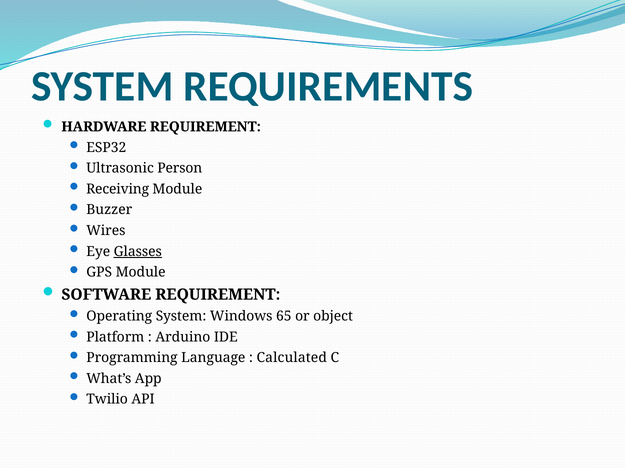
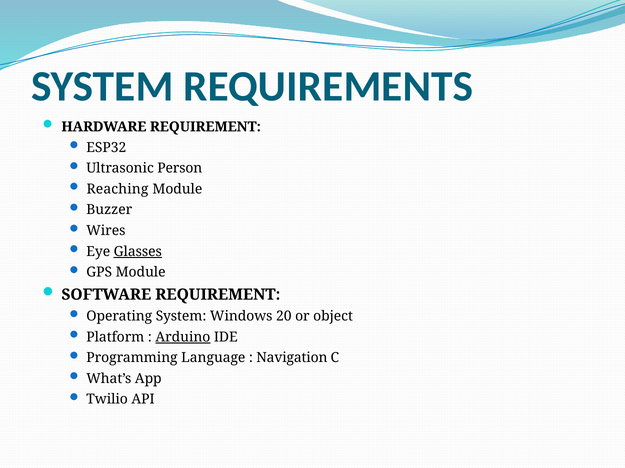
Receiving: Receiving -> Reaching
65: 65 -> 20
Arduino underline: none -> present
Calculated: Calculated -> Navigation
